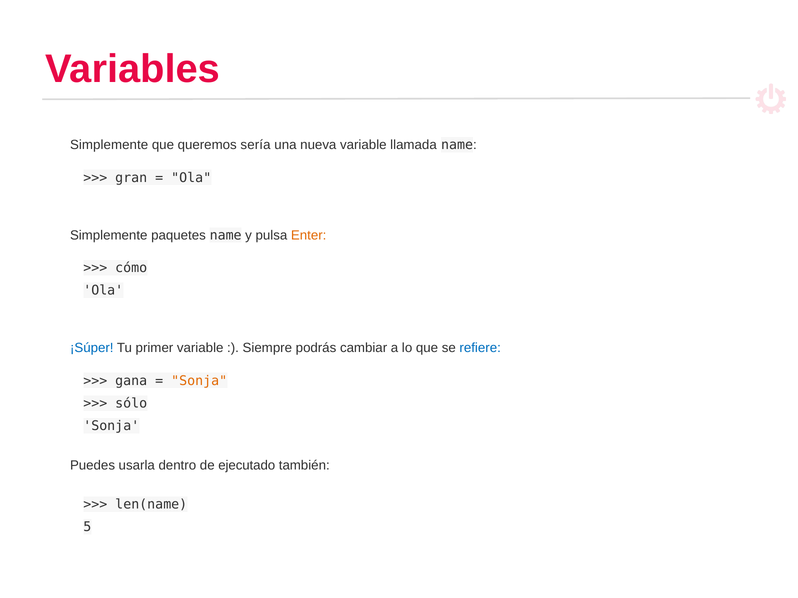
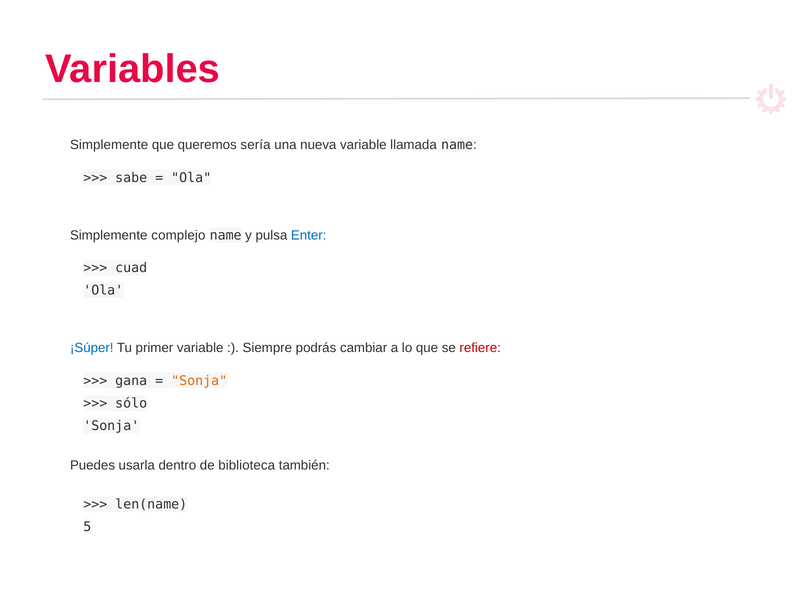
gran: gran -> sabe
paquetes: paquetes -> complejo
Enter colour: orange -> blue
cómo: cómo -> cuad
refiere colour: blue -> red
ejecutado: ejecutado -> biblioteca
